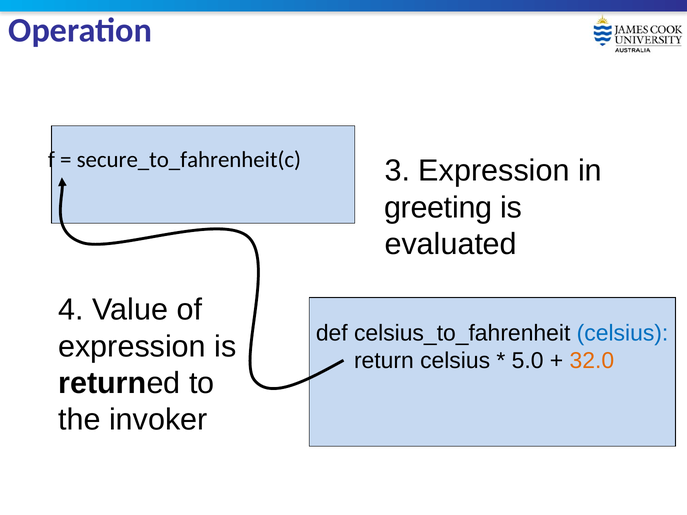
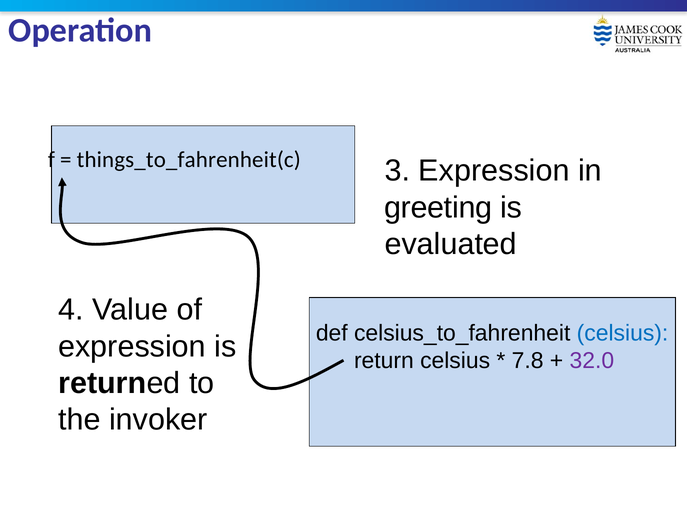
secure_to_fahrenheit(c: secure_to_fahrenheit(c -> things_to_fahrenheit(c
5.0: 5.0 -> 7.8
32.0 colour: orange -> purple
